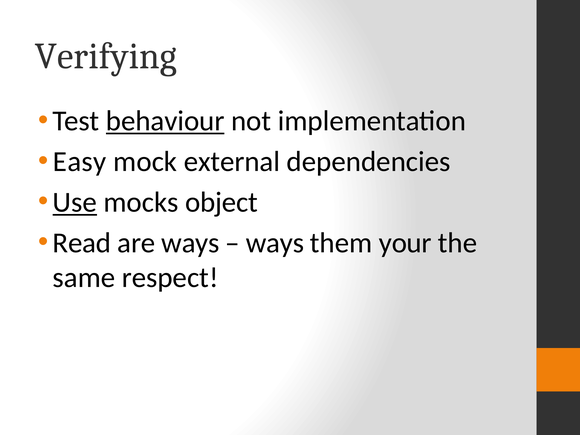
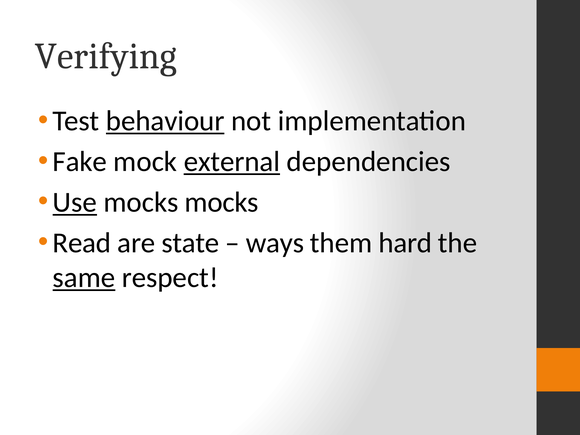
Easy: Easy -> Fake
external underline: none -> present
mocks object: object -> mocks
are ways: ways -> state
your: your -> hard
same underline: none -> present
